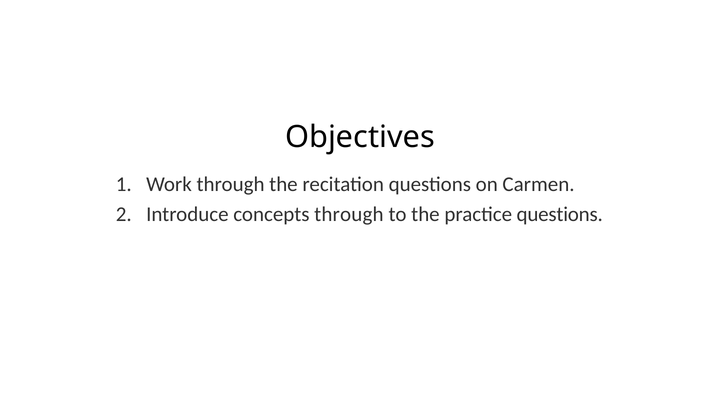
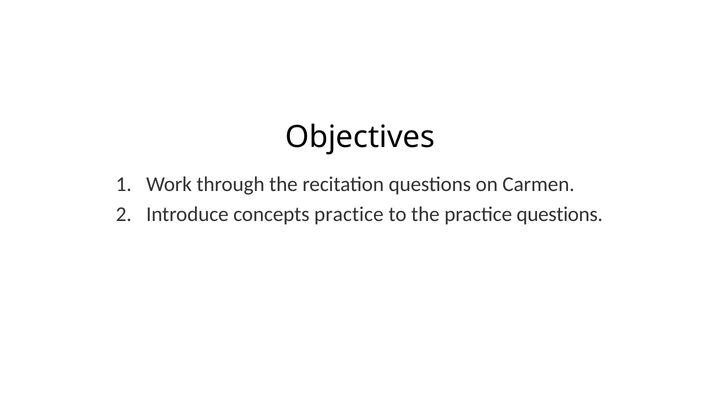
concepts through: through -> practice
